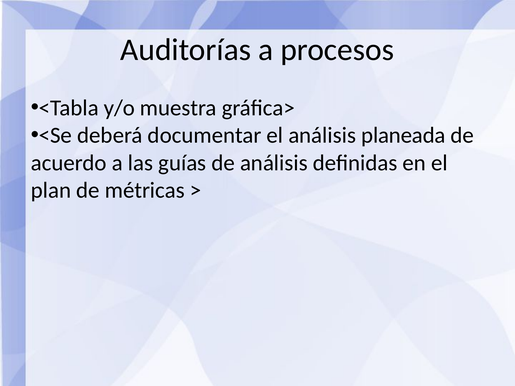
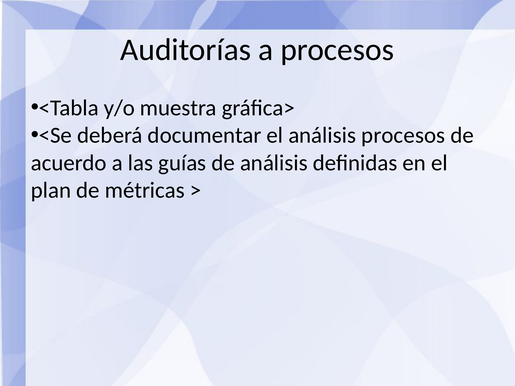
análisis planeada: planeada -> procesos
